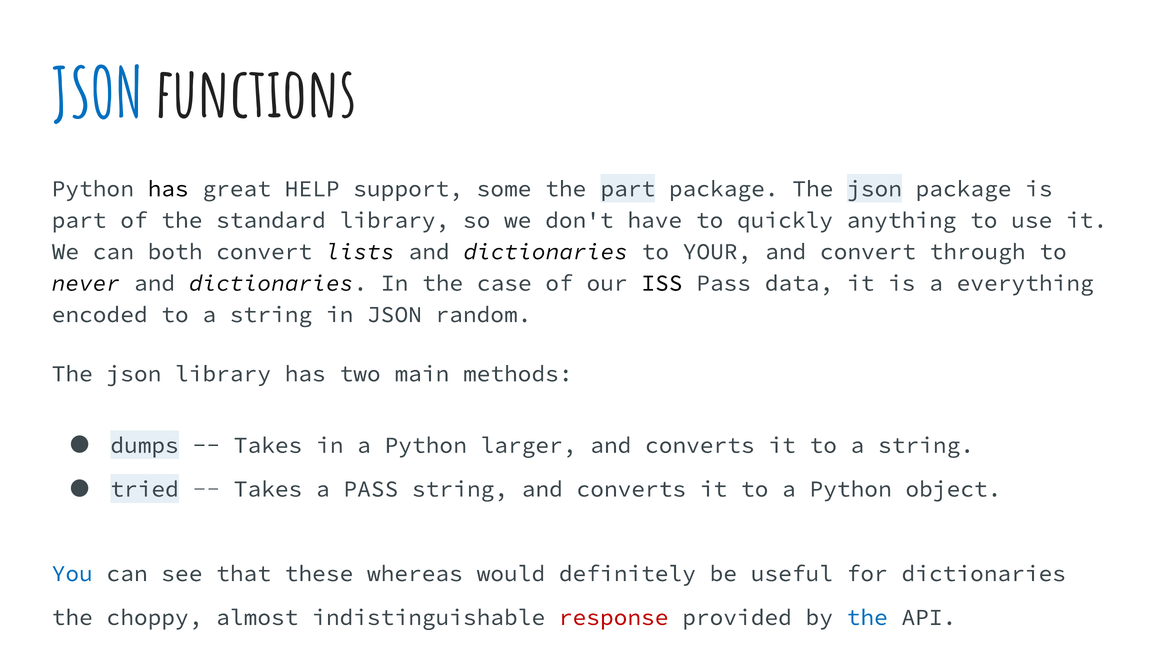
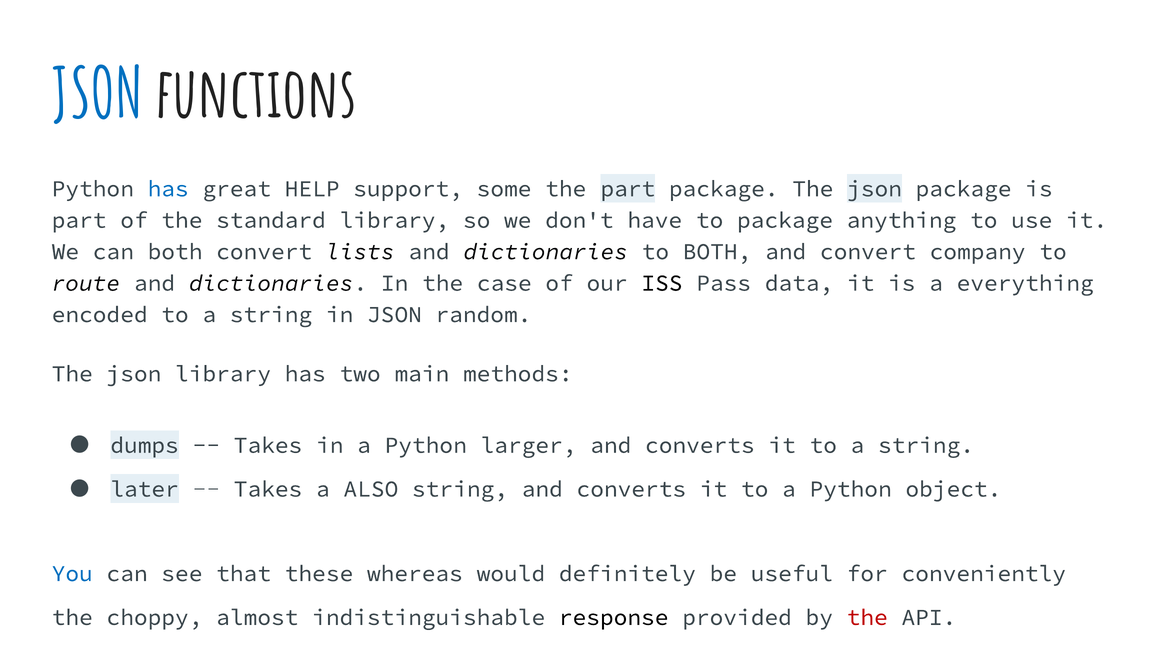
has at (168, 189) colour: black -> blue
to quickly: quickly -> package
to YOUR: YOUR -> BOTH
through: through -> company
never: never -> route
tried: tried -> later
a PASS: PASS -> ALSO
for dictionaries: dictionaries -> conveniently
response colour: red -> black
the at (867, 617) colour: blue -> red
